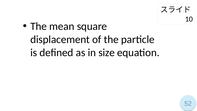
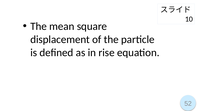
size: size -> rise
